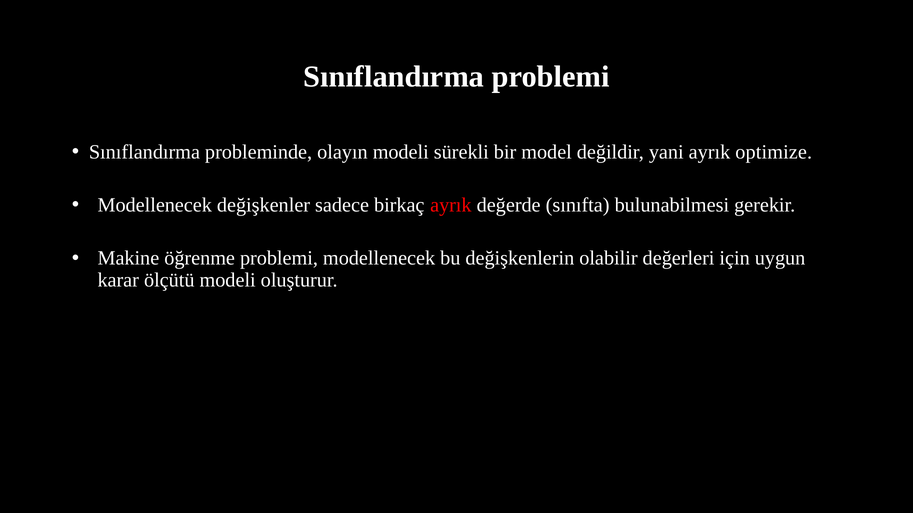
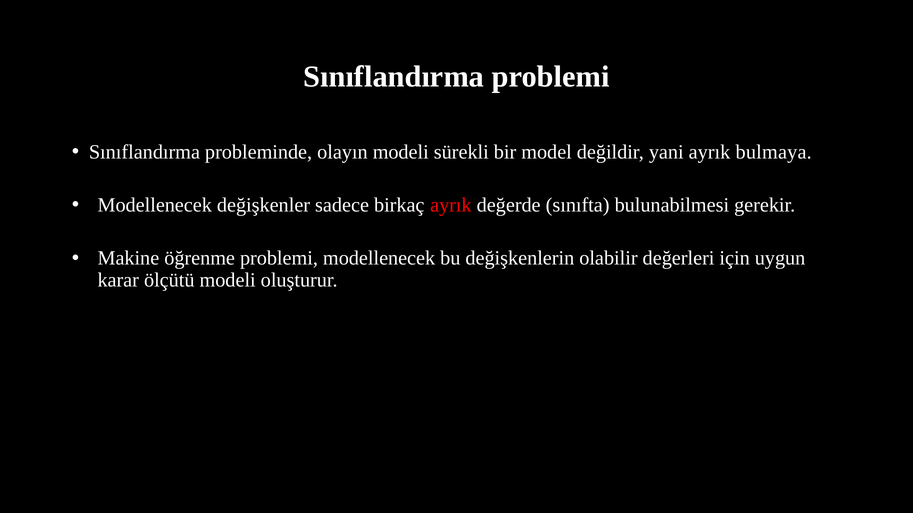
optimize: optimize -> bulmaya
